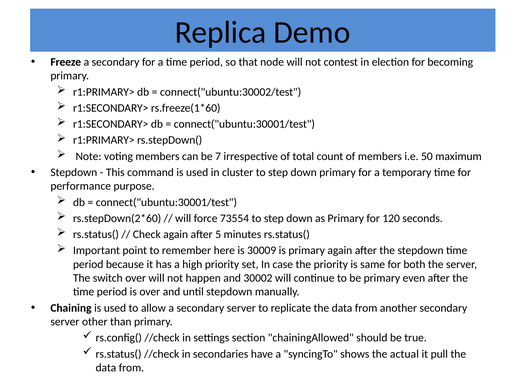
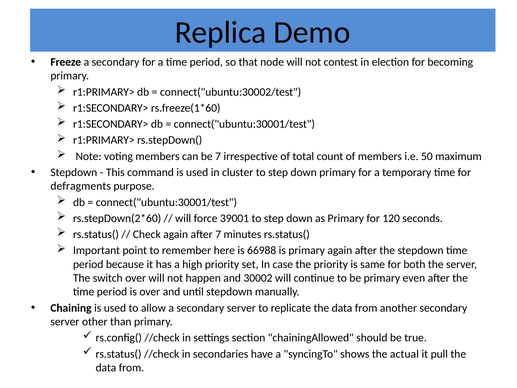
performance: performance -> defragments
73554: 73554 -> 39001
after 5: 5 -> 7
30009: 30009 -> 66988
